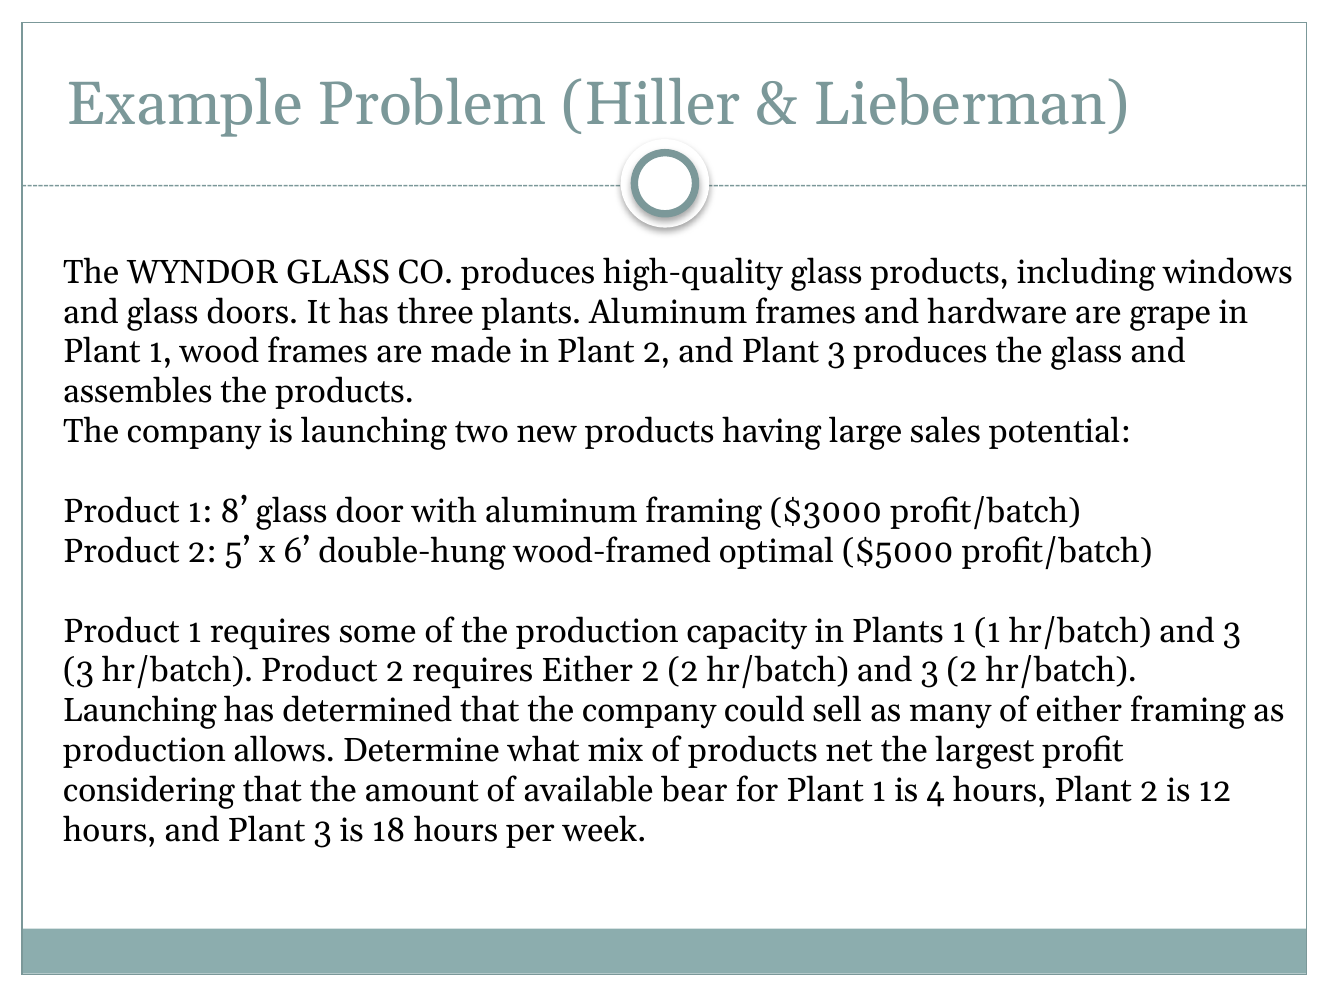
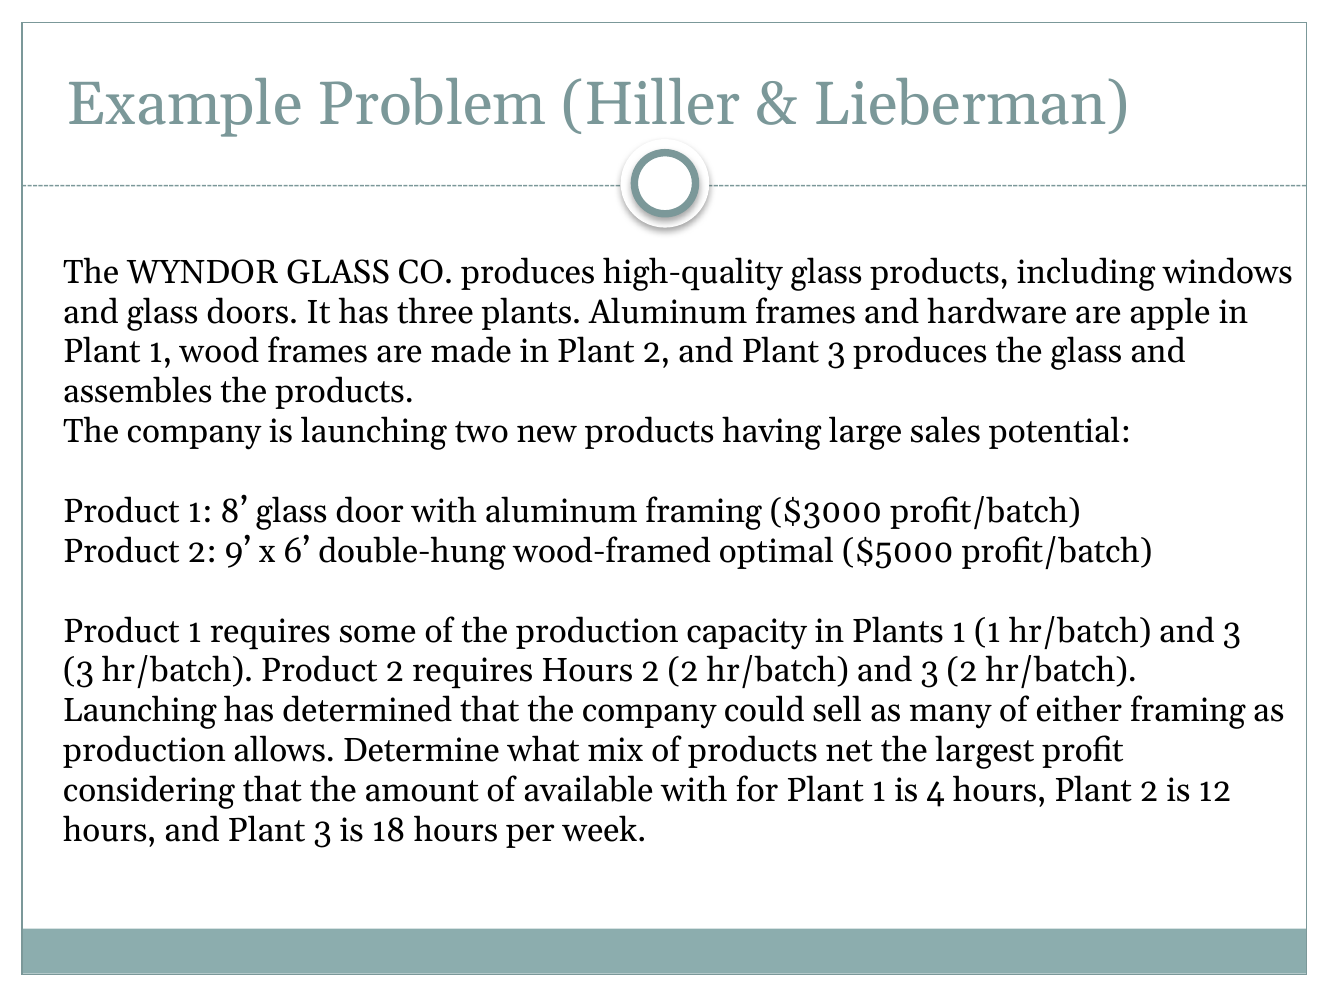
grape: grape -> apple
5: 5 -> 9
requires Either: Either -> Hours
available bear: bear -> with
